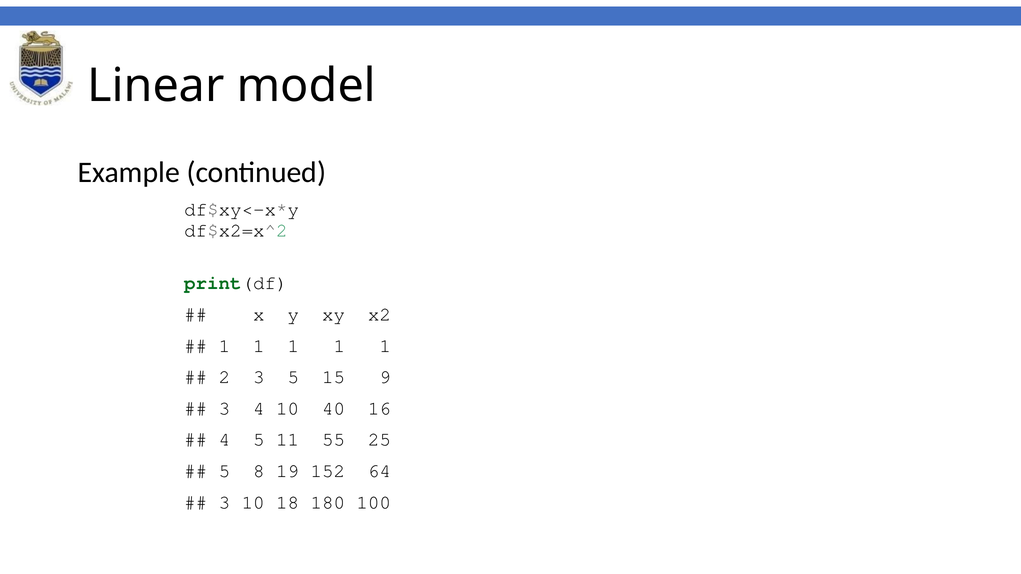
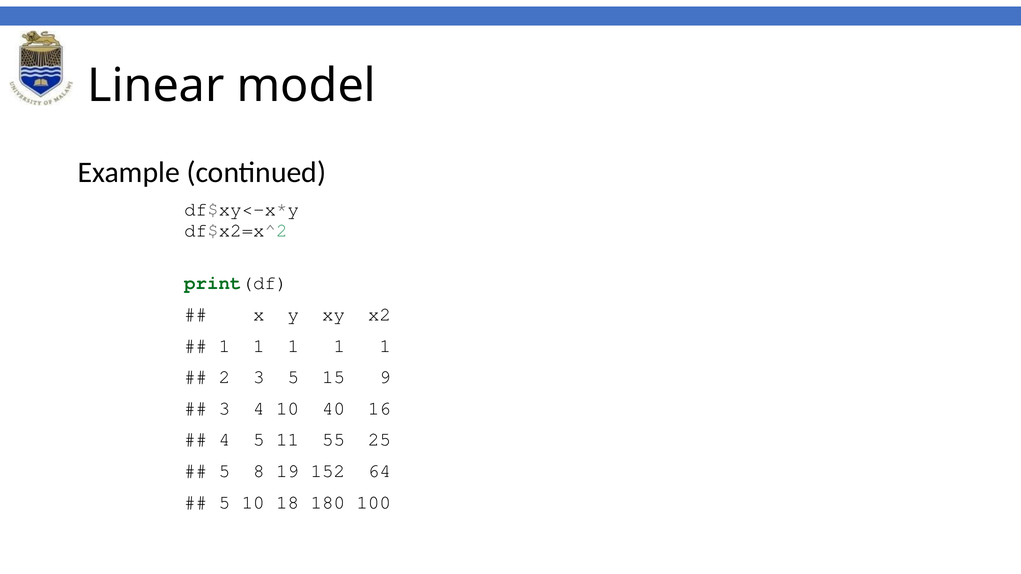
3 at (224, 503): 3 -> 5
